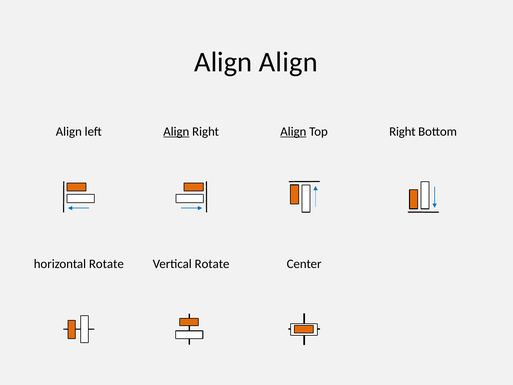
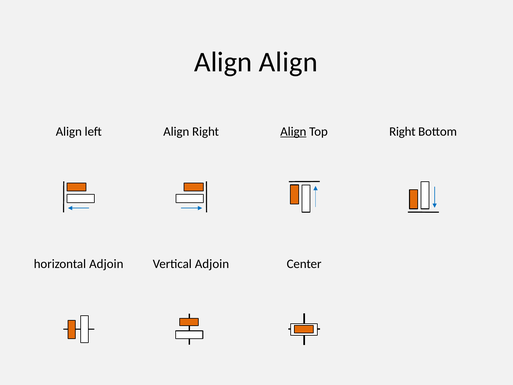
Align at (176, 131) underline: present -> none
horizontal Rotate: Rotate -> Adjoin
Vertical Rotate: Rotate -> Adjoin
